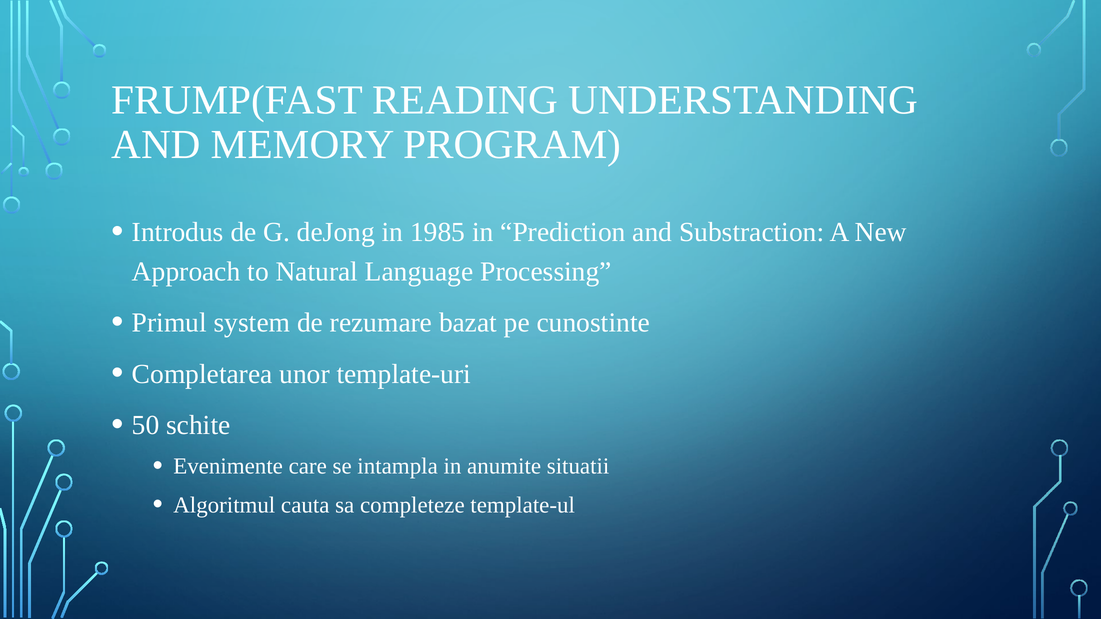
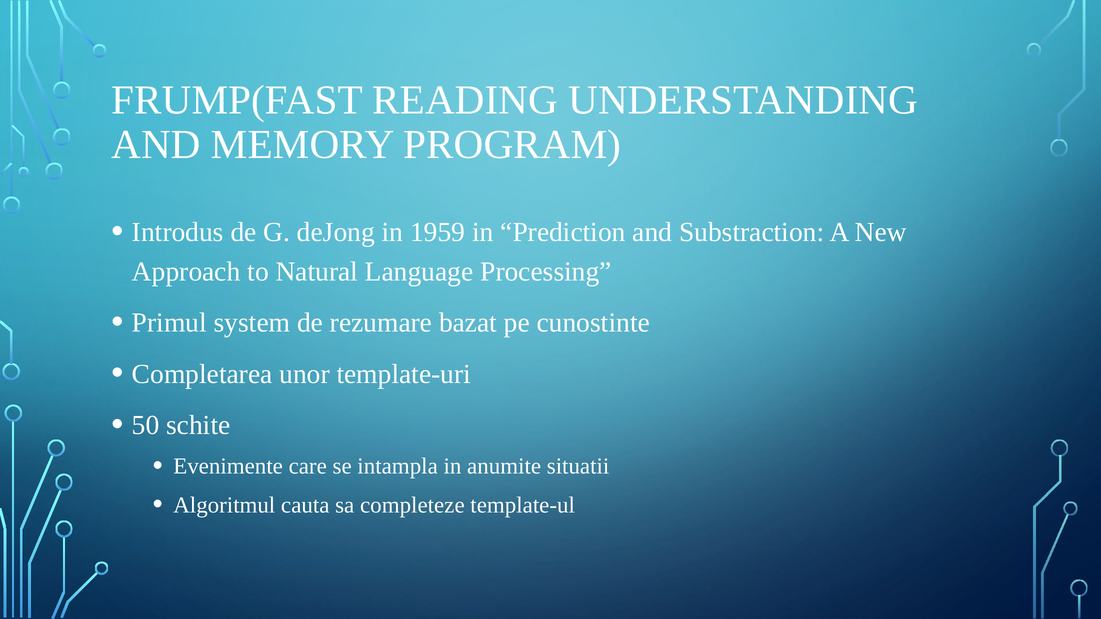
1985: 1985 -> 1959
